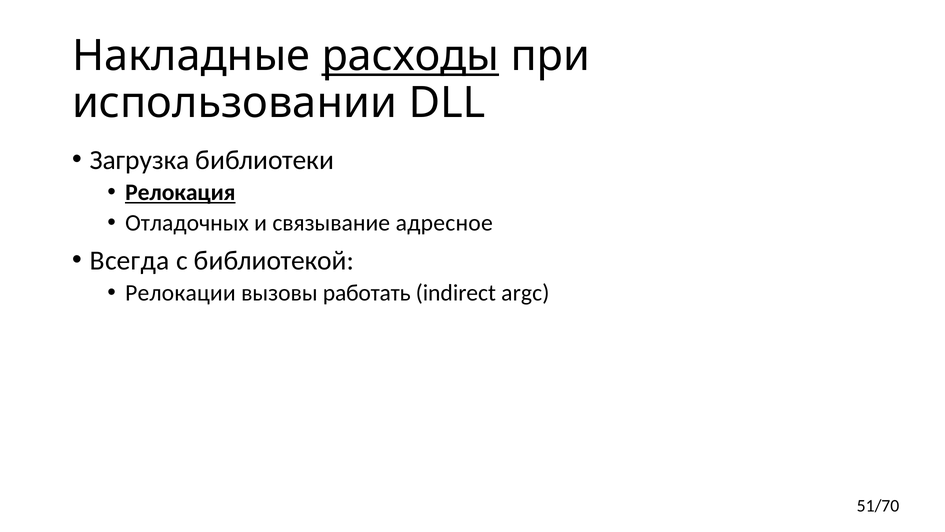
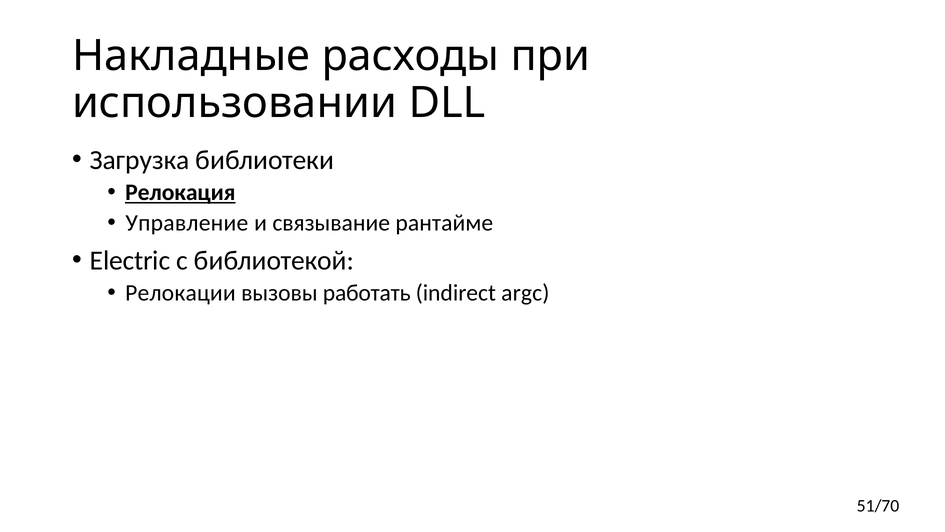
расходы underline: present -> none
Отладочных: Отладочных -> Управление
адресное: адресное -> рантайме
Всегда: Всегда -> Electric
